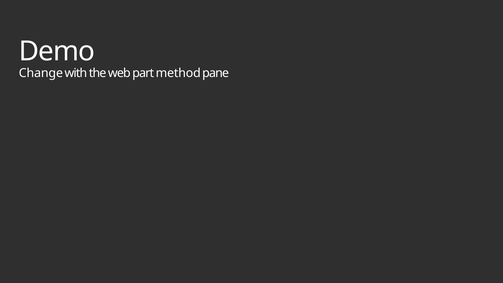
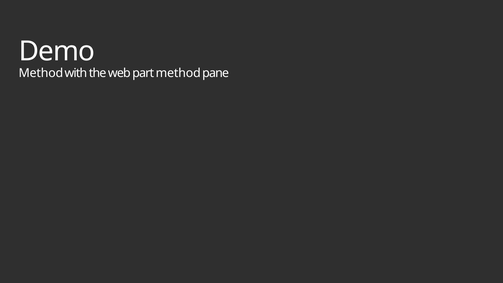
Change at (41, 73): Change -> Method
